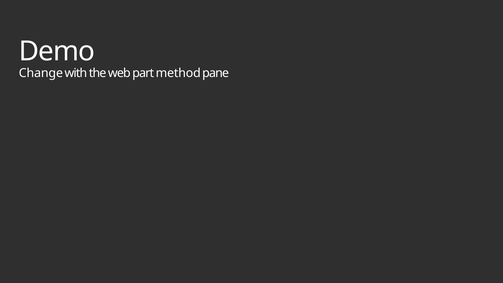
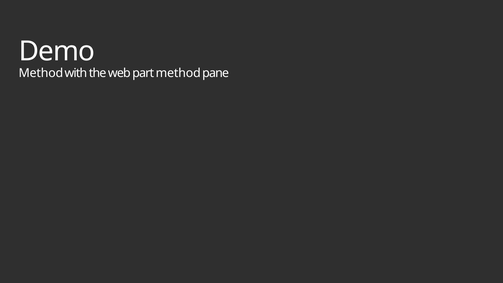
Change at (41, 73): Change -> Method
